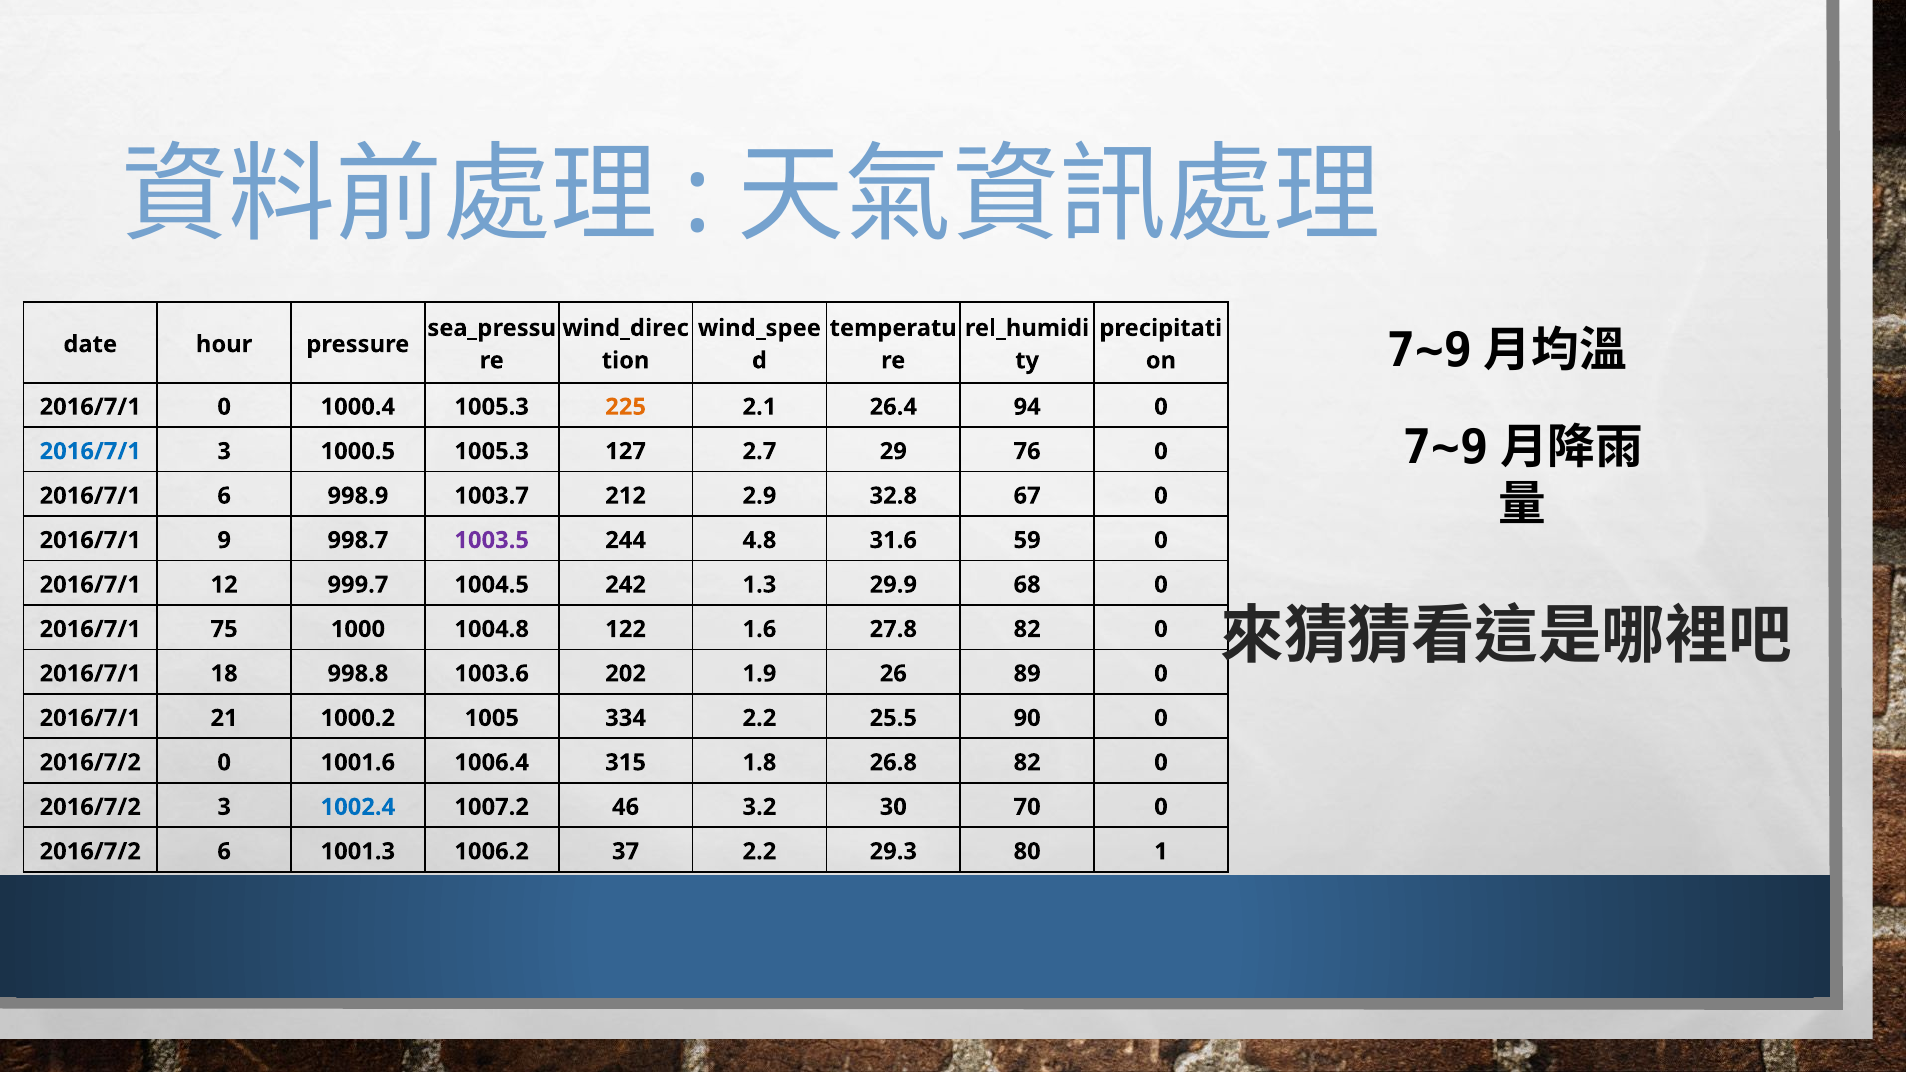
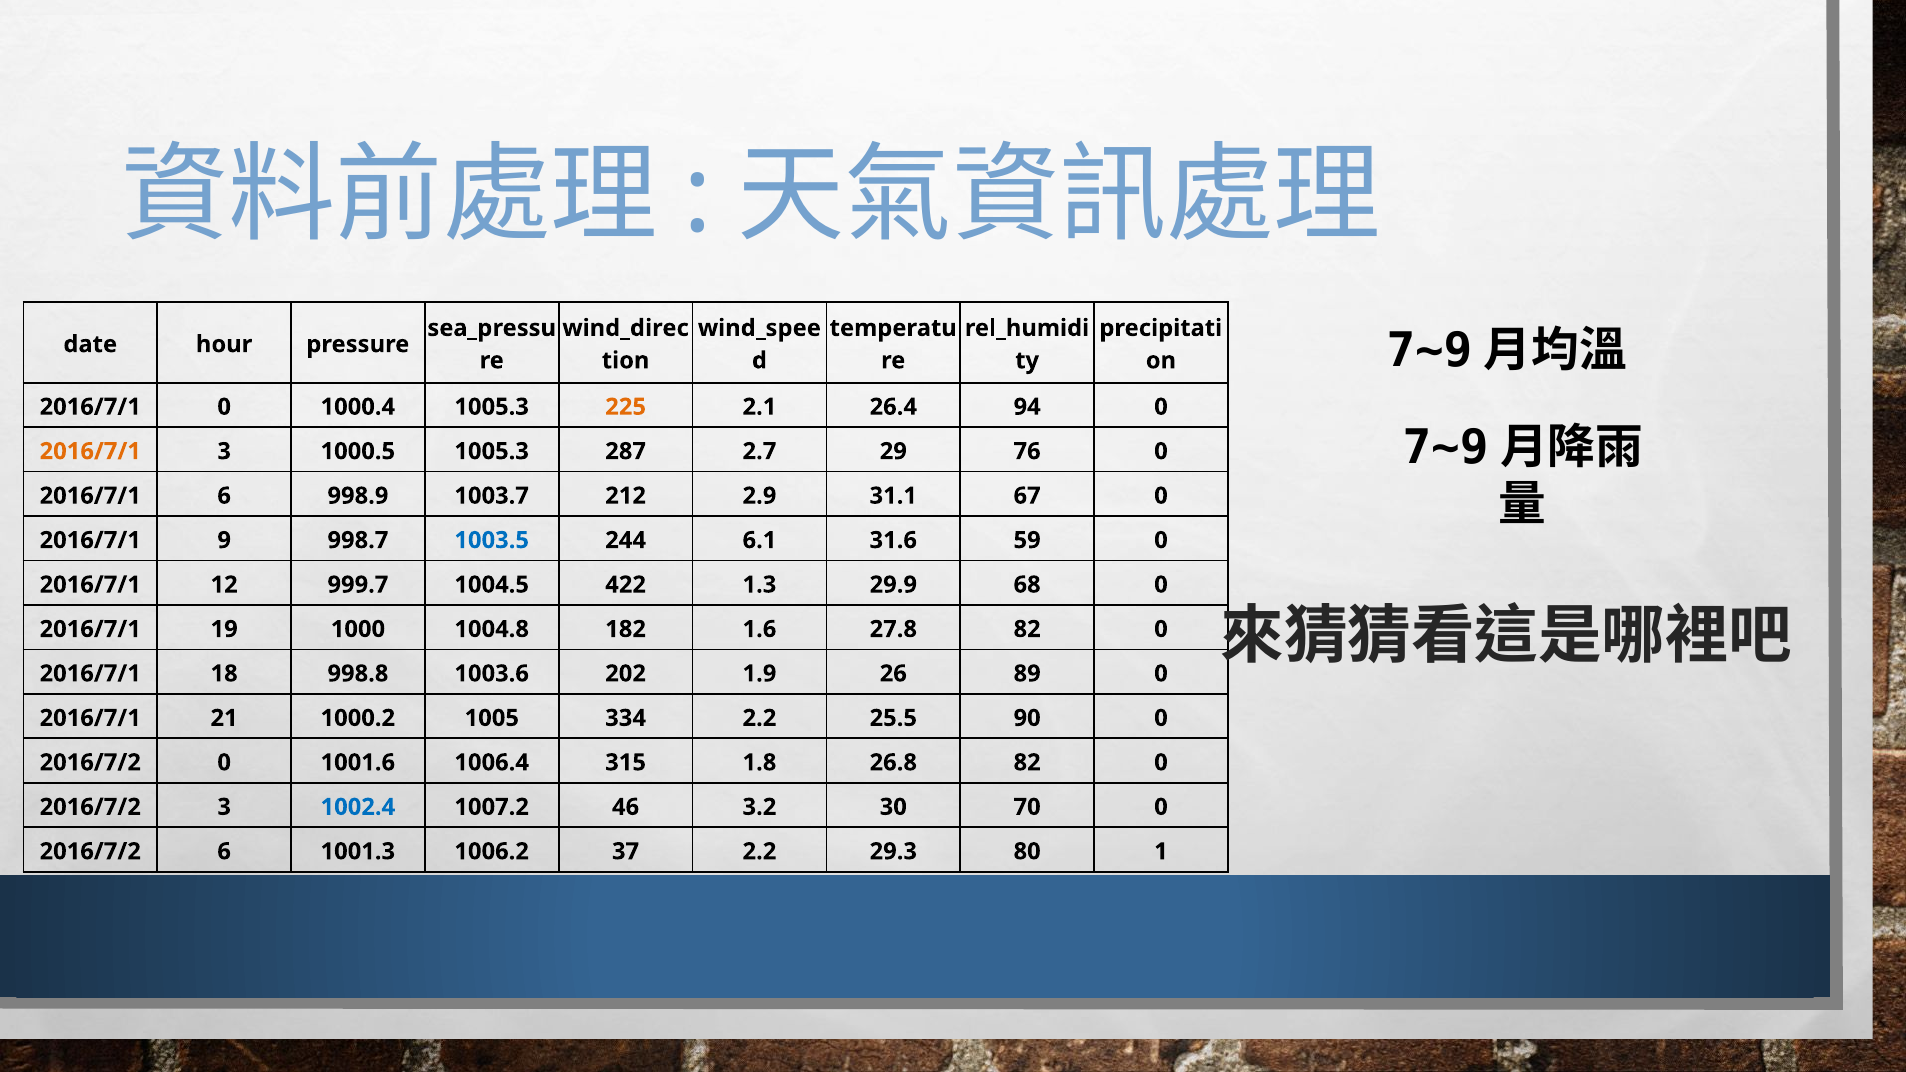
2016/7/1 at (90, 451) colour: blue -> orange
127: 127 -> 287
32.8: 32.8 -> 31.1
1003.5 colour: purple -> blue
4.8: 4.8 -> 6.1
242: 242 -> 422
75: 75 -> 19
122: 122 -> 182
